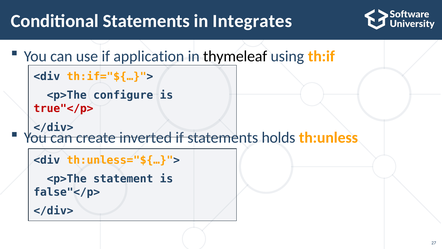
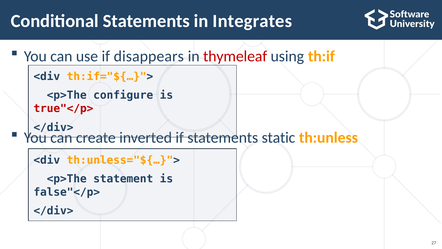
application: application -> disappears
thymeleaf colour: black -> red
holds: holds -> static
